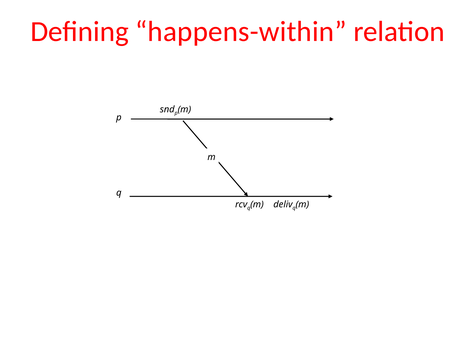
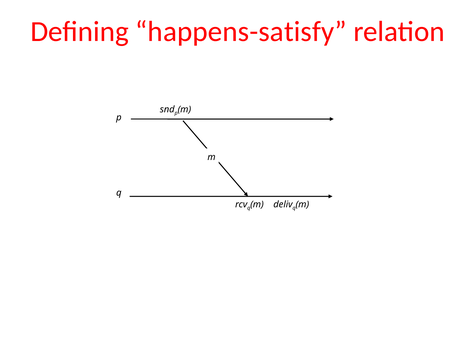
happens-within: happens-within -> happens-satisfy
